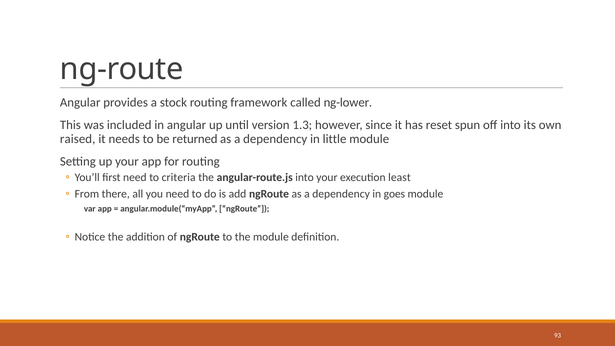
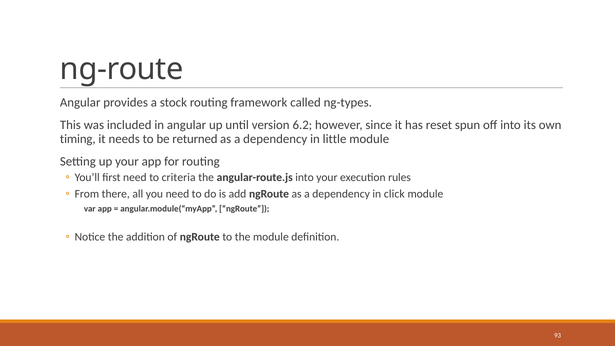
ng-lower: ng-lower -> ng-types
1.3: 1.3 -> 6.2
raised: raised -> timing
least: least -> rules
goes: goes -> click
